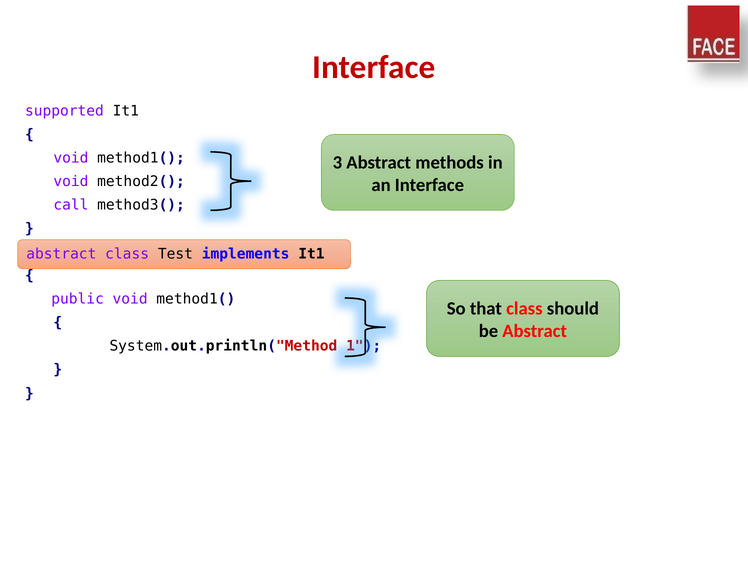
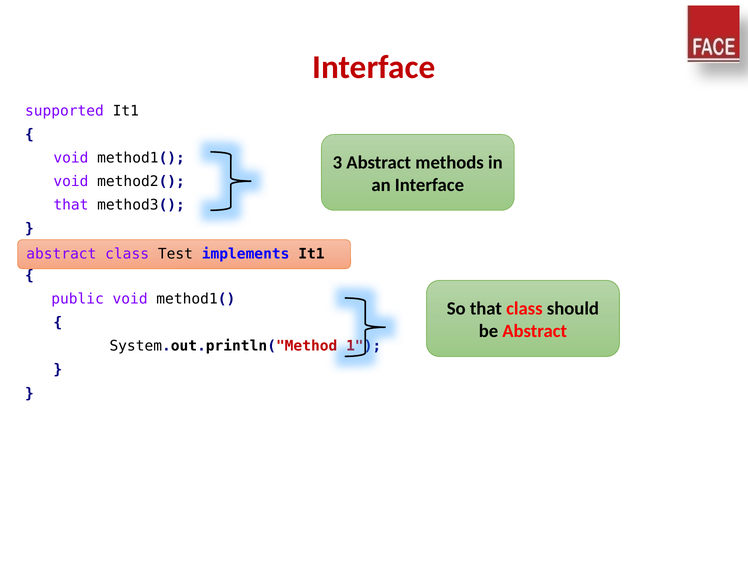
call at (71, 205): call -> that
